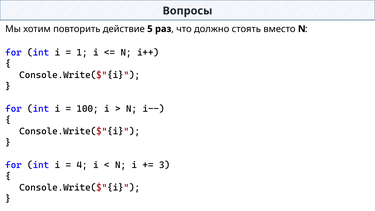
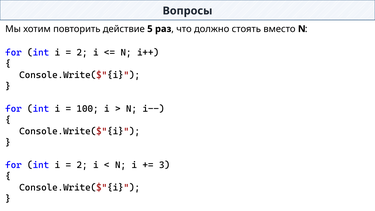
1 at (82, 53): 1 -> 2
4 at (82, 165): 4 -> 2
